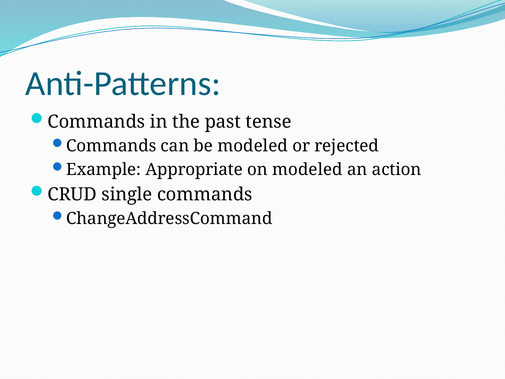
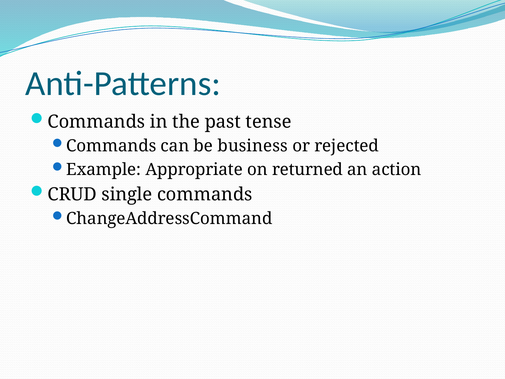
be modeled: modeled -> business
on modeled: modeled -> returned
